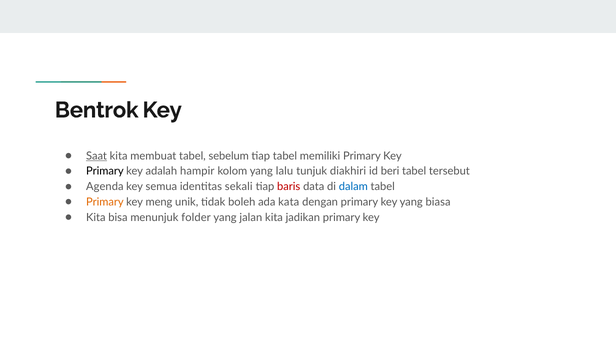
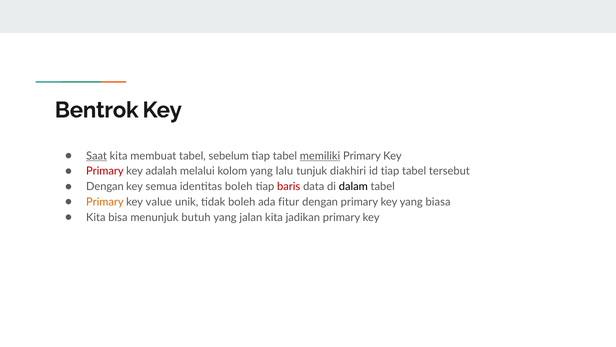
memiliki underline: none -> present
Primary at (105, 171) colour: black -> red
hampir: hampir -> melalui
id beri: beri -> tiap
Agenda at (105, 186): Agenda -> Dengan
identitas sekali: sekali -> boleh
dalam colour: blue -> black
meng: meng -> value
kata: kata -> fitur
folder: folder -> butuh
